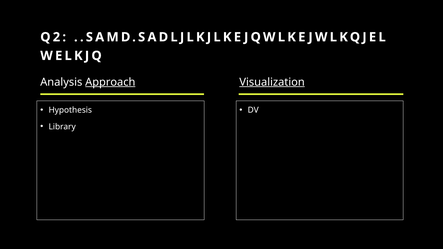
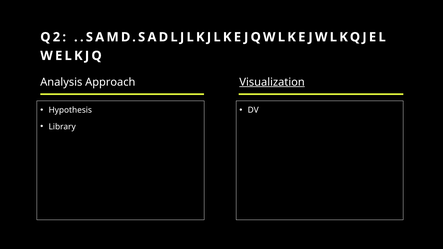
Approach underline: present -> none
